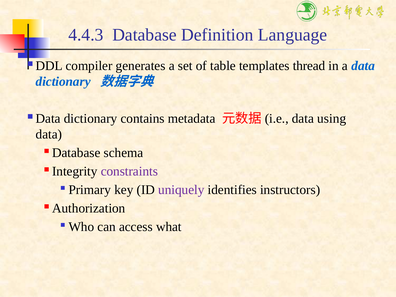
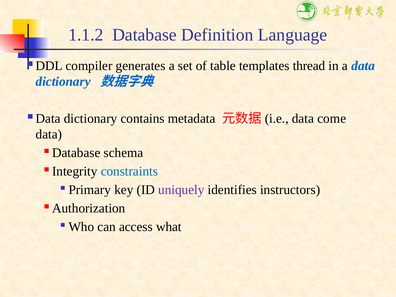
4.4.3: 4.4.3 -> 1.1.2
using: using -> come
constraints colour: purple -> blue
